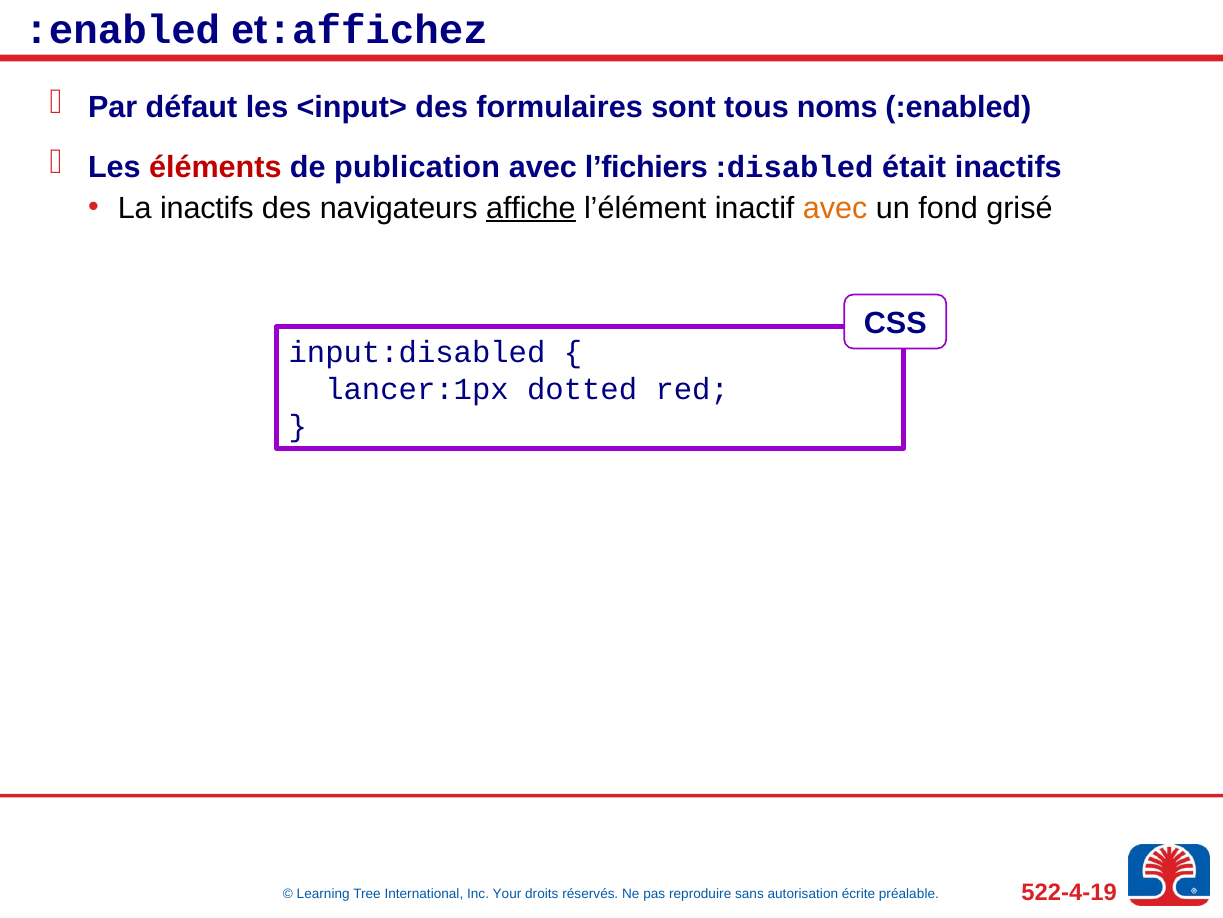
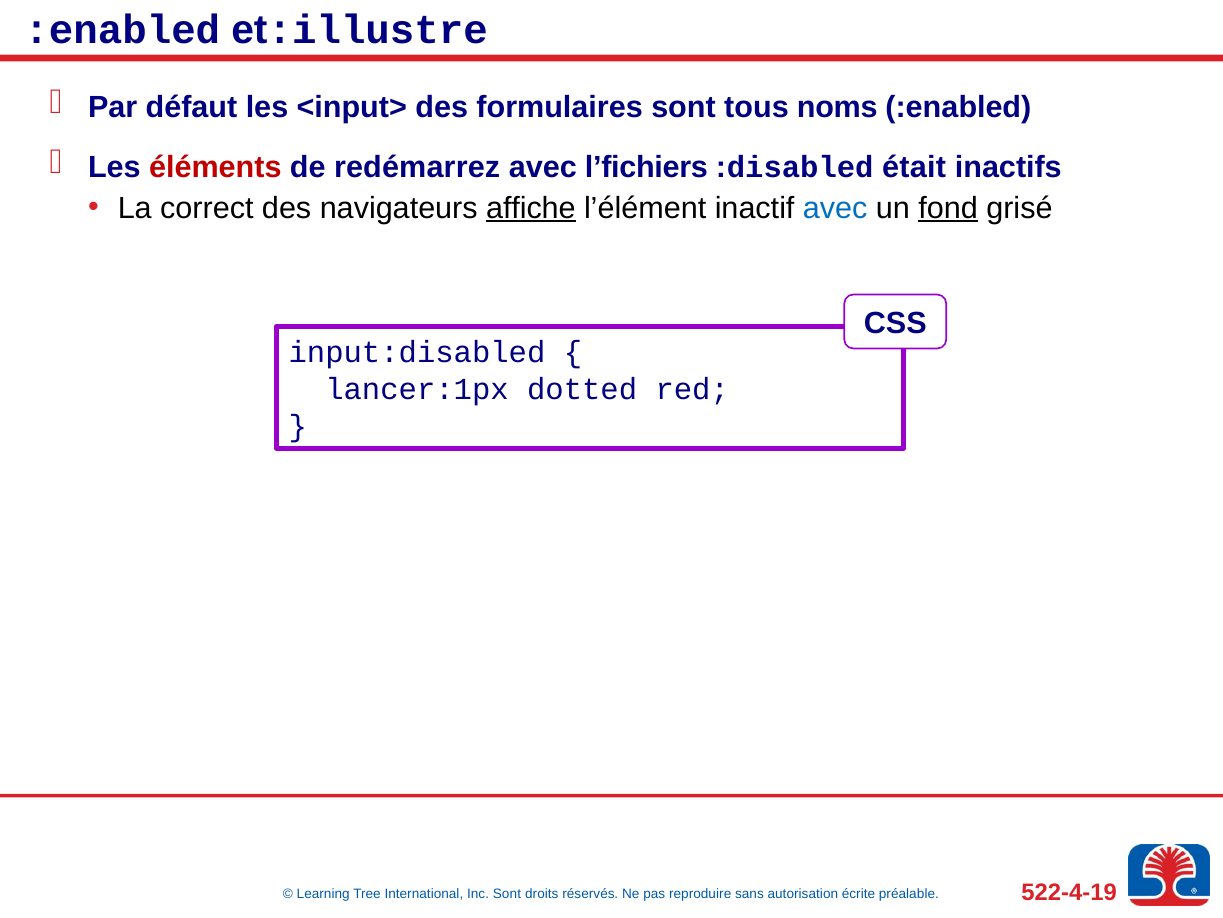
:affichez: :affichez -> :illustre
publication: publication -> redémarrez
La inactifs: inactifs -> correct
avec at (835, 208) colour: orange -> blue
fond underline: none -> present
Your at (507, 893): Your -> Sont
